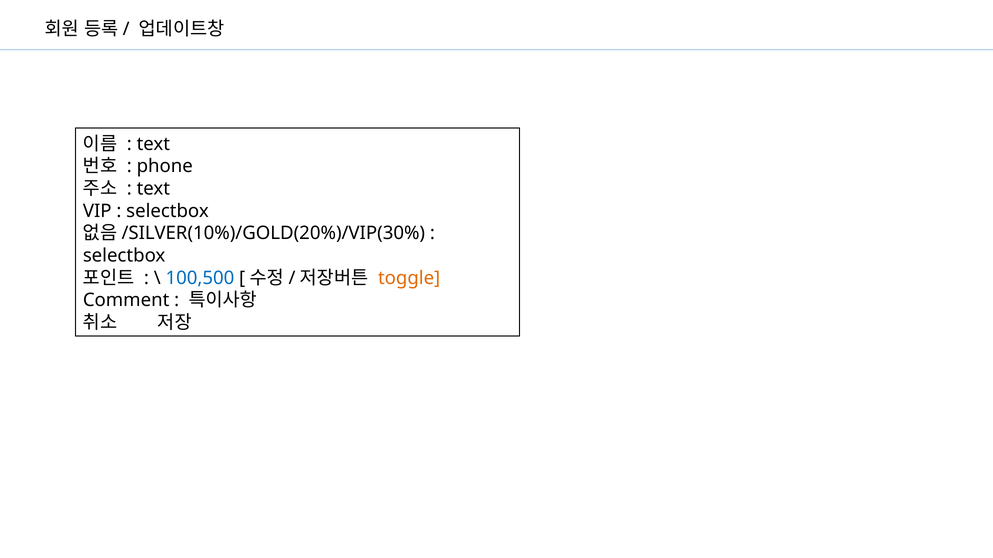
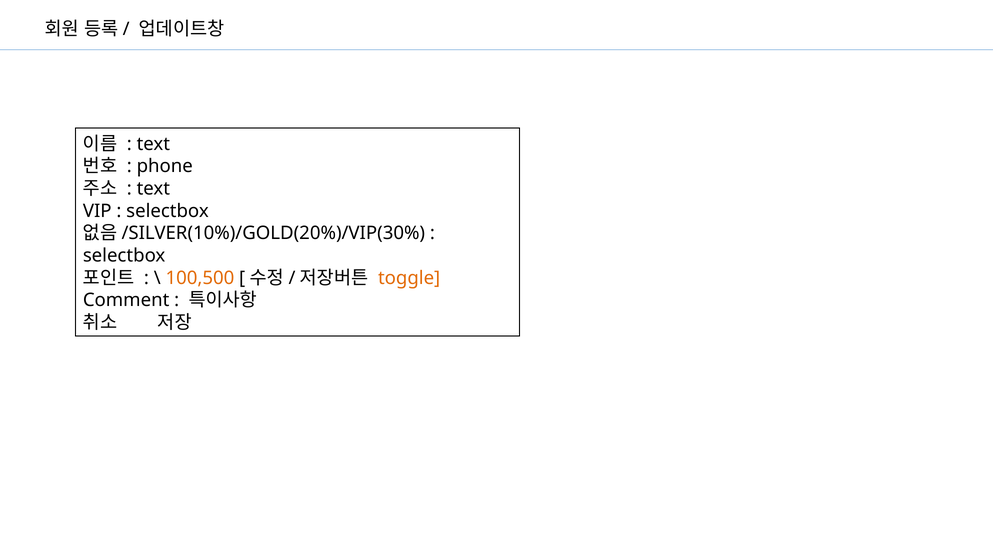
100,500 colour: blue -> orange
